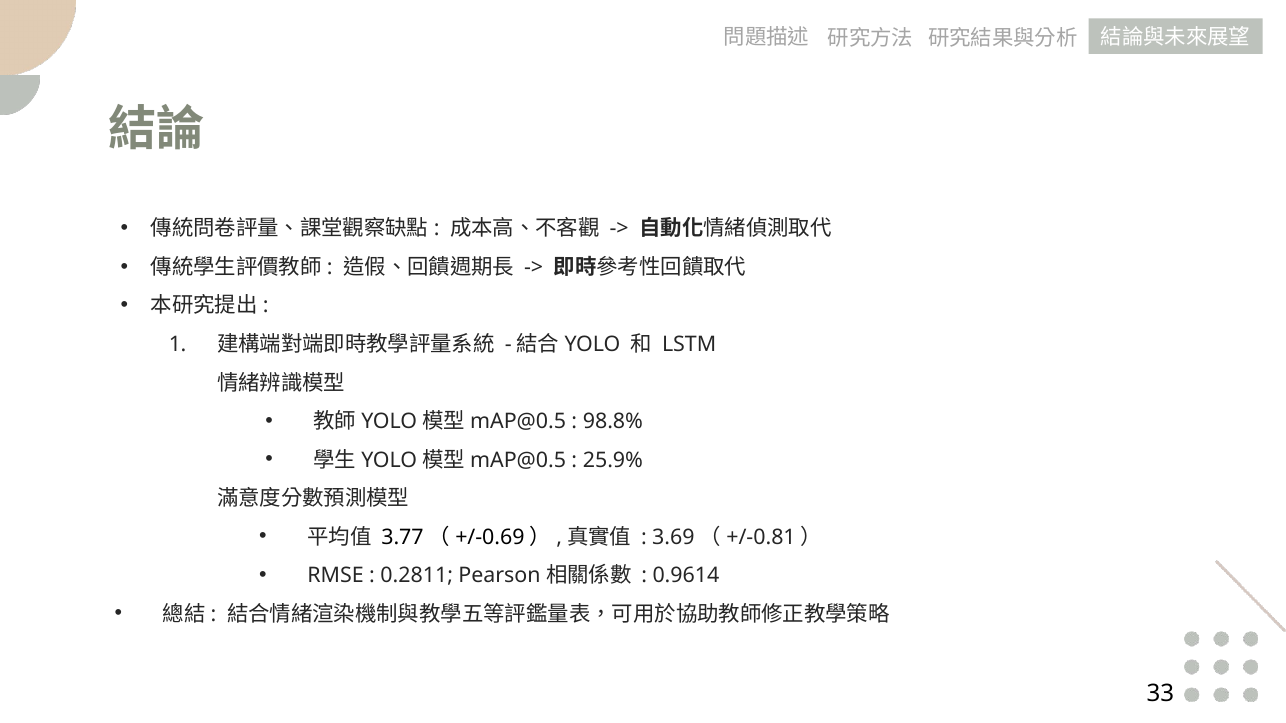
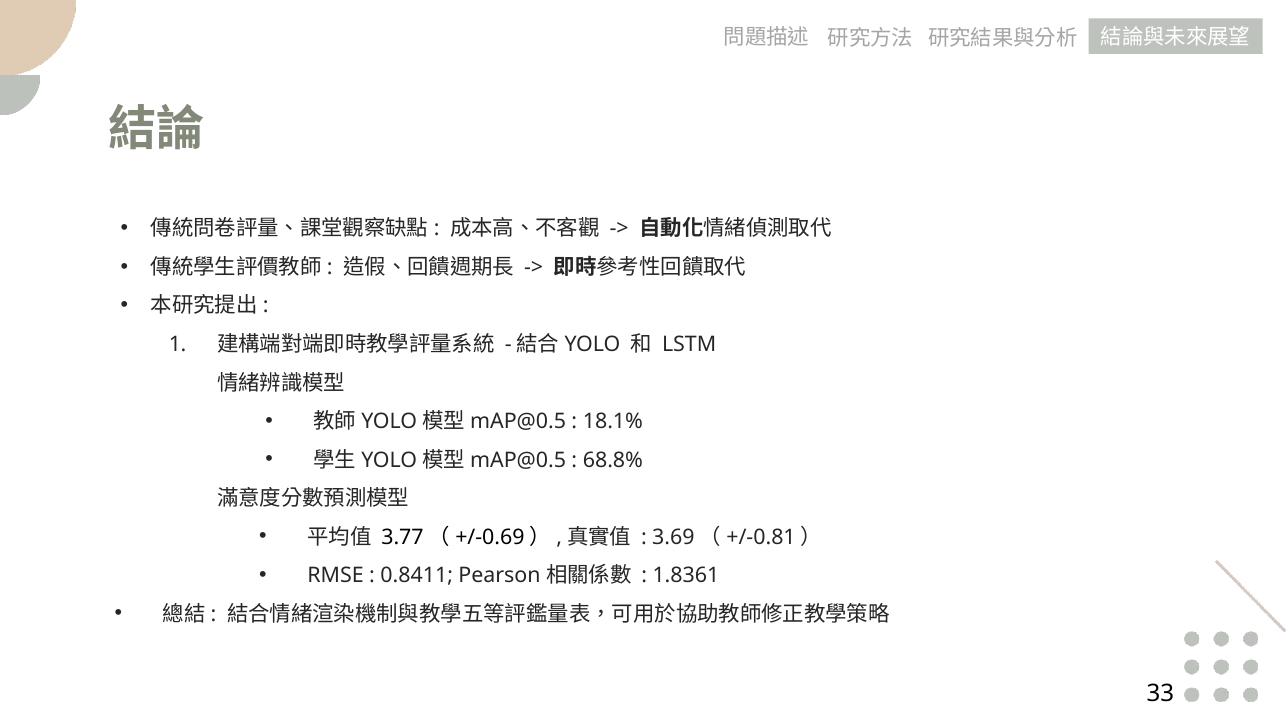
98.8%: 98.8% -> 18.1%
25.9%: 25.9% -> 68.8%
0.2811: 0.2811 -> 0.8411
0.9614: 0.9614 -> 1.8361
